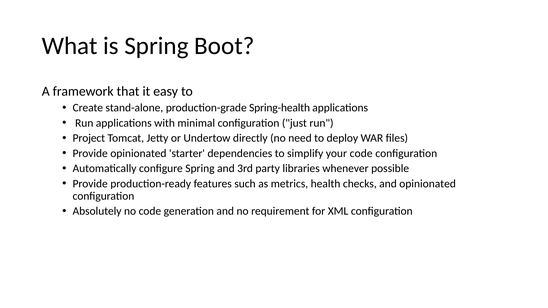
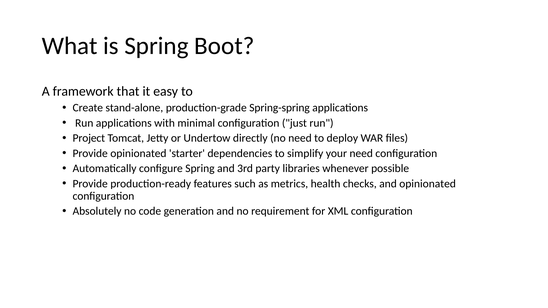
Spring-health: Spring-health -> Spring-spring
your code: code -> need
